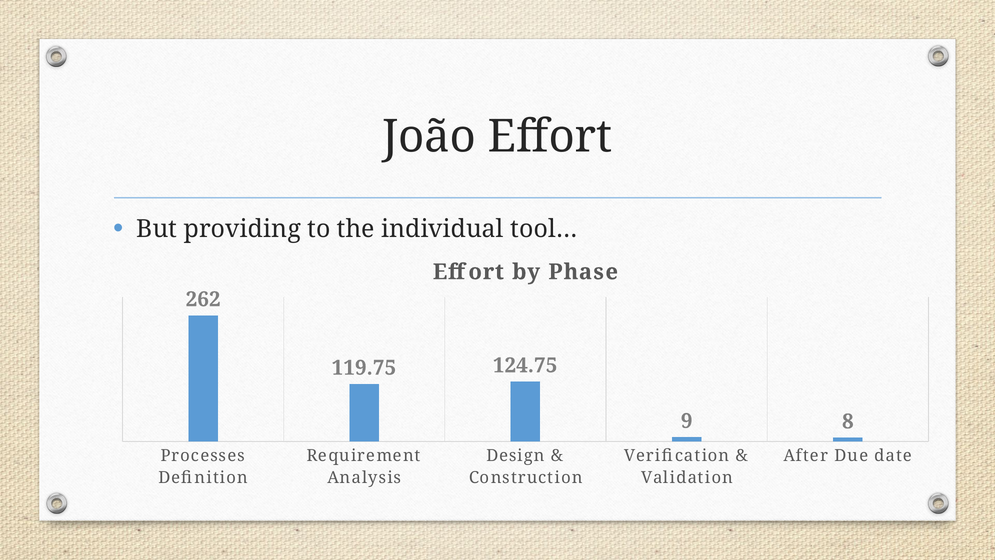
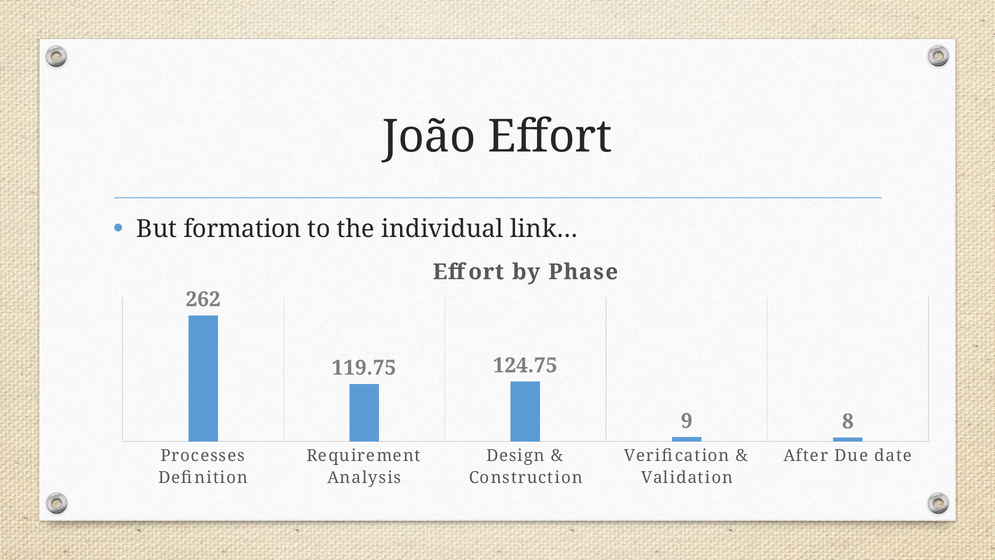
providing: providing -> formation
tool…: tool… -> link…
